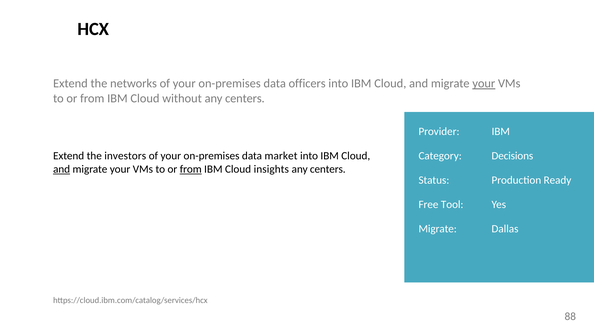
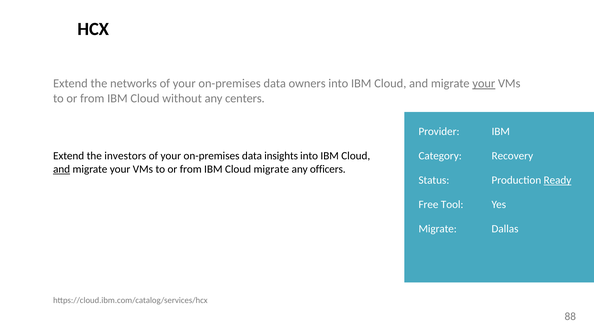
officers: officers -> owners
market: market -> insights
Decisions: Decisions -> Recovery
from at (191, 169) underline: present -> none
Cloud insights: insights -> migrate
centers at (328, 169): centers -> officers
Ready underline: none -> present
